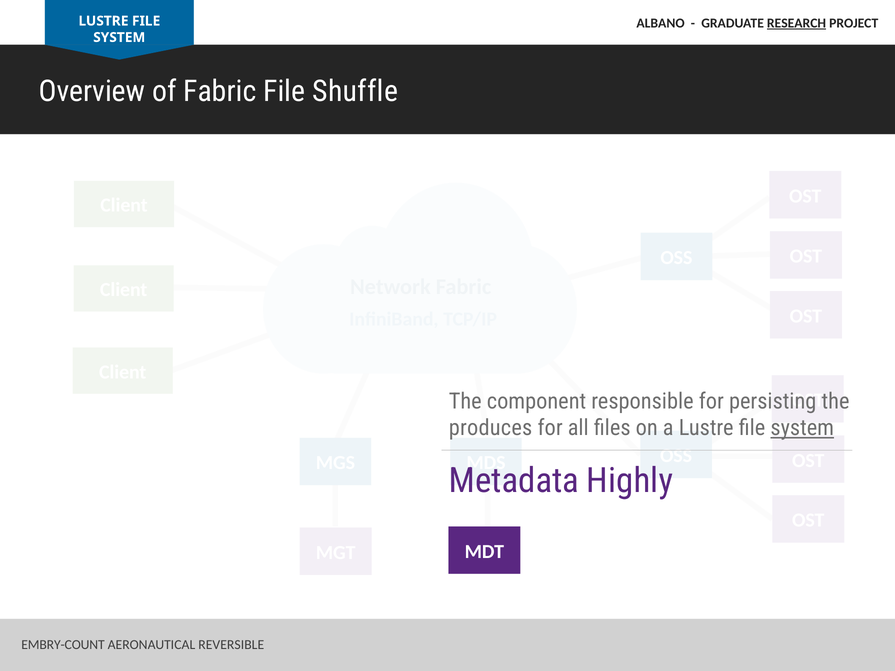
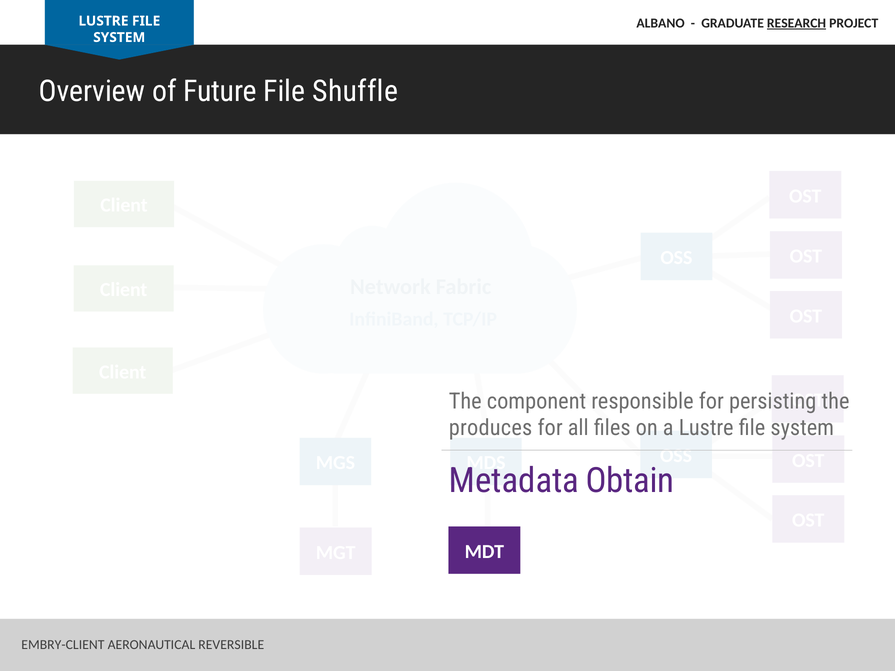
of Fabric: Fabric -> Future
system at (802, 428) underline: present -> none
Highly: Highly -> Obtain
EMBRY-COUNT: EMBRY-COUNT -> EMBRY-CLIENT
